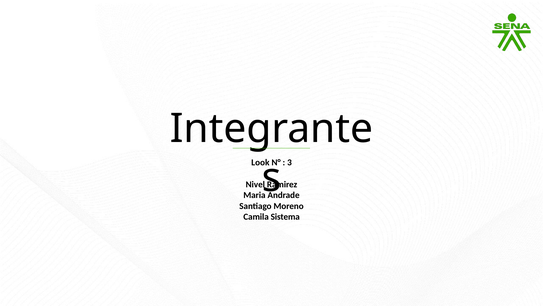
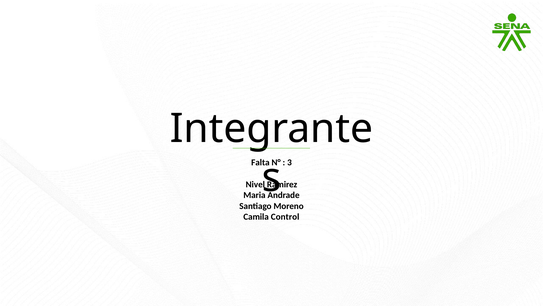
Look: Look -> Falta
Sistema: Sistema -> Control
